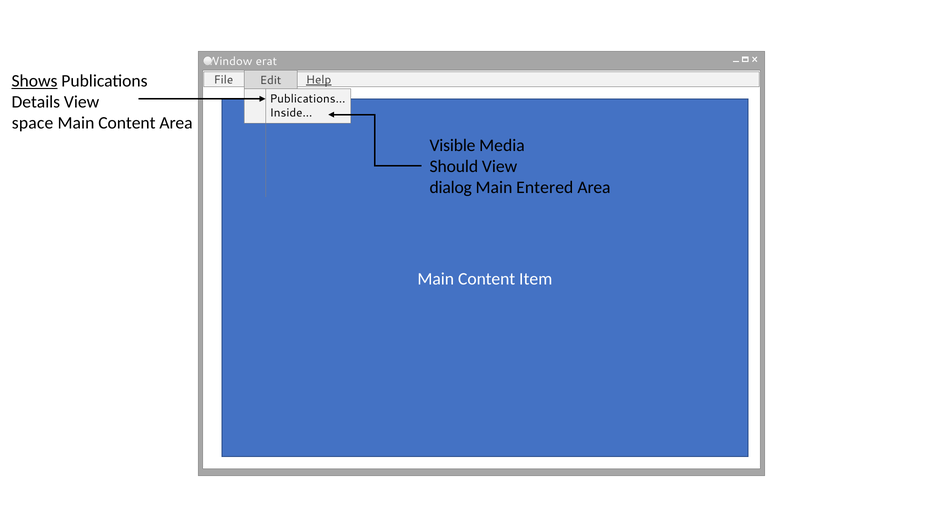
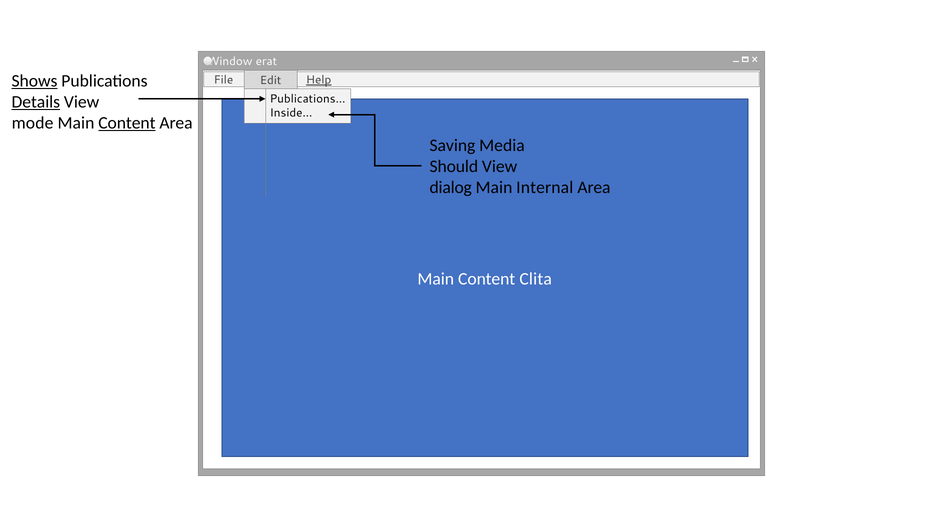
Details underline: none -> present
space: space -> mode
Content at (127, 123) underline: none -> present
Visible: Visible -> Saving
Entered: Entered -> Internal
Item: Item -> Clita
